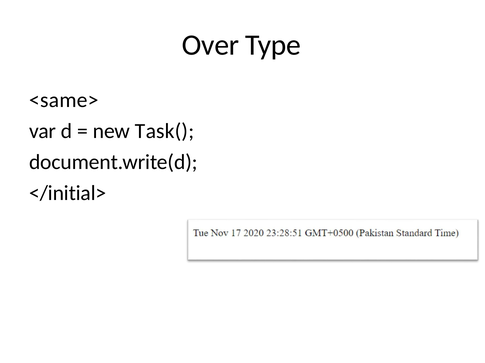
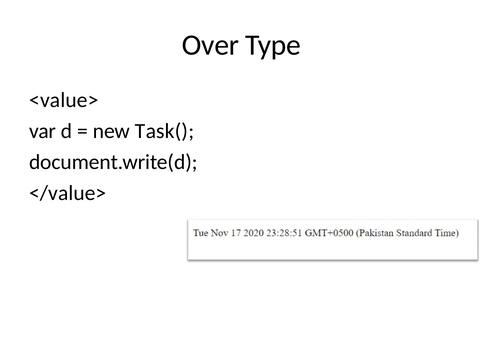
<same>: <same> -> <value>
</initial>: </initial> -> </value>
